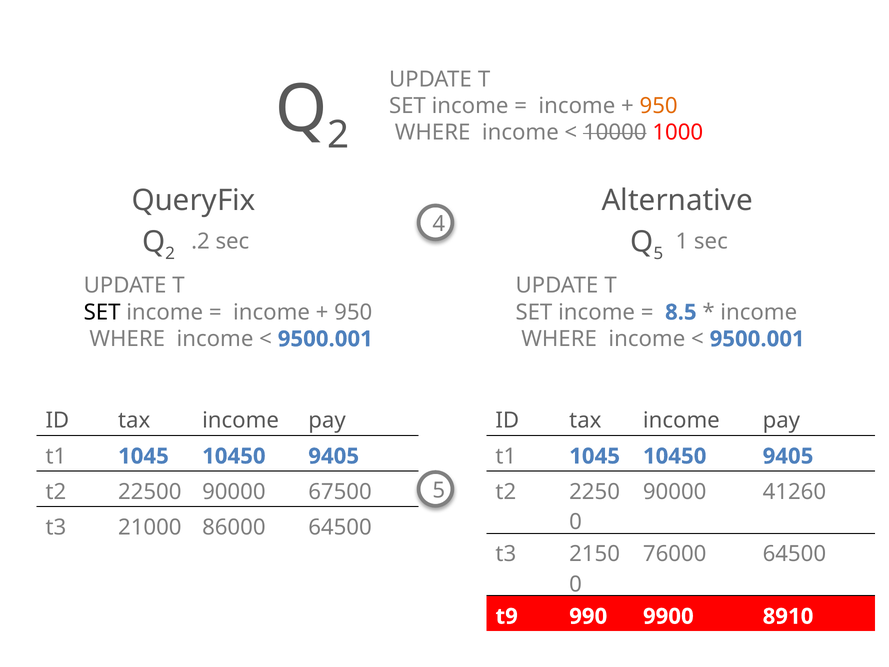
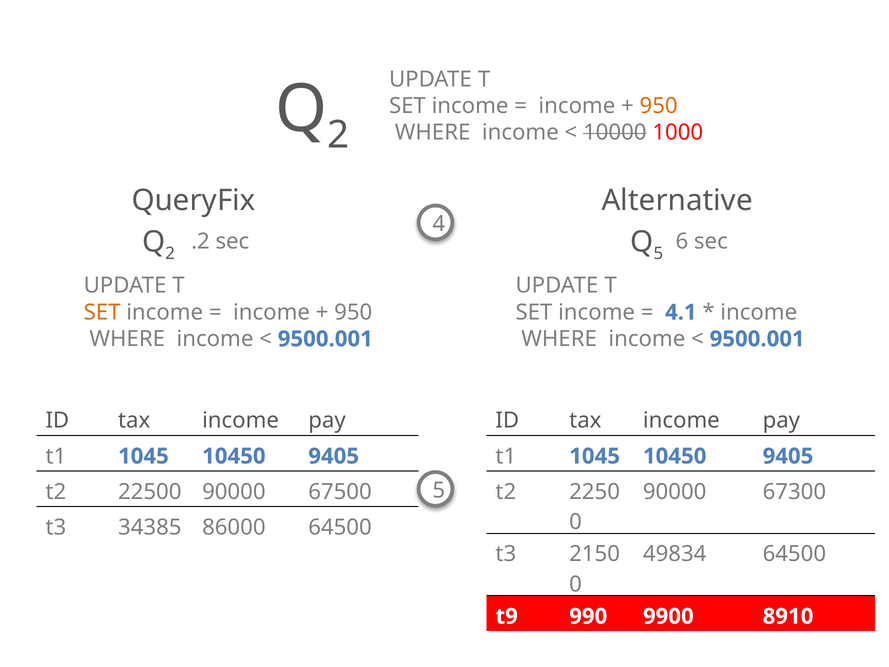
1: 1 -> 6
SET at (102, 312) colour: black -> orange
8.5: 8.5 -> 4.1
41260: 41260 -> 67300
21000: 21000 -> 34385
76000: 76000 -> 49834
